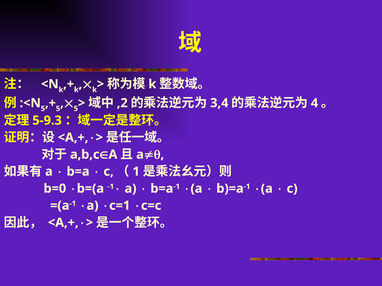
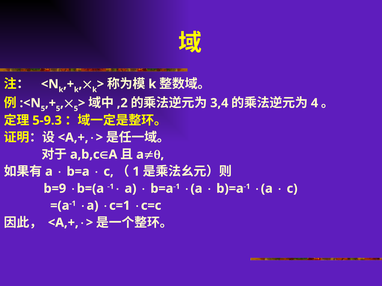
b=0: b=0 -> b=9
